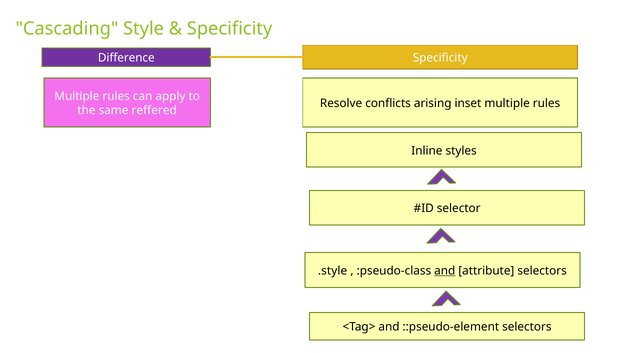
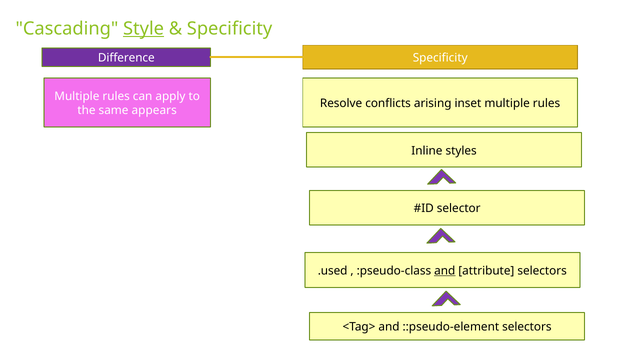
Style underline: none -> present
reffered: reffered -> appears
.style: .style -> .used
